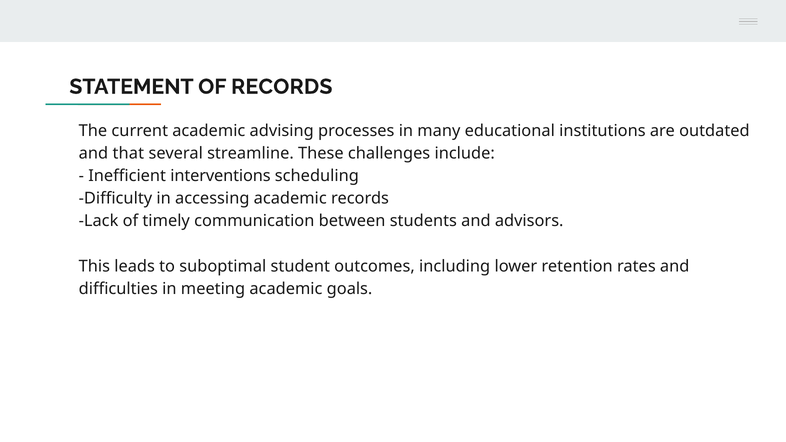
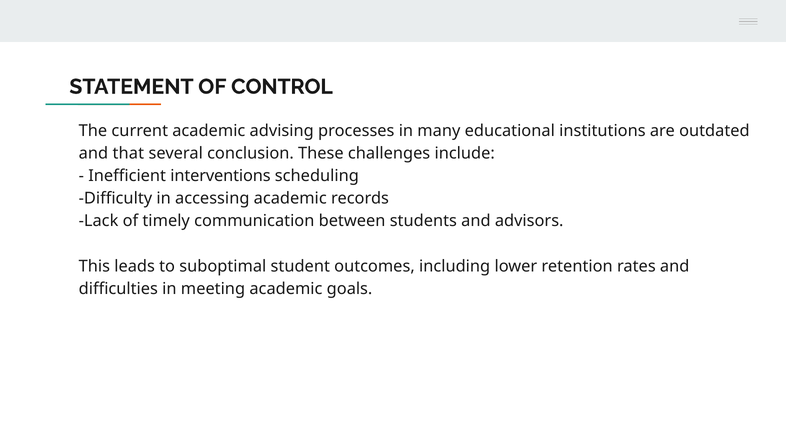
OF RECORDS: RECORDS -> CONTROL
streamline: streamline -> conclusion
